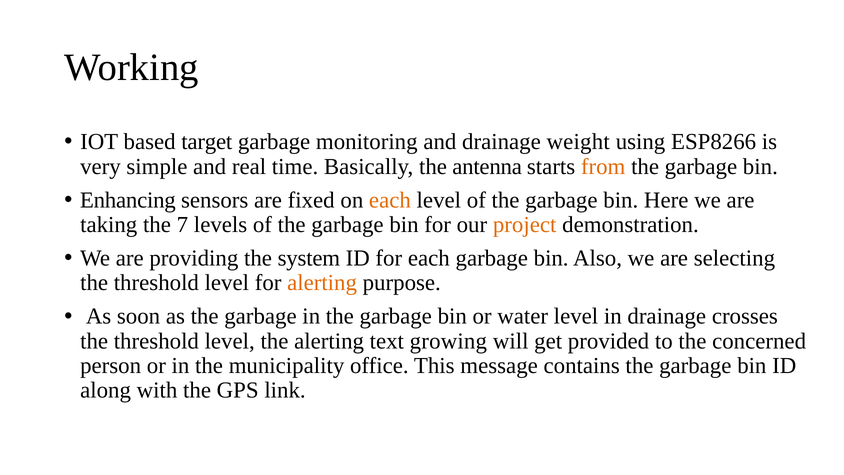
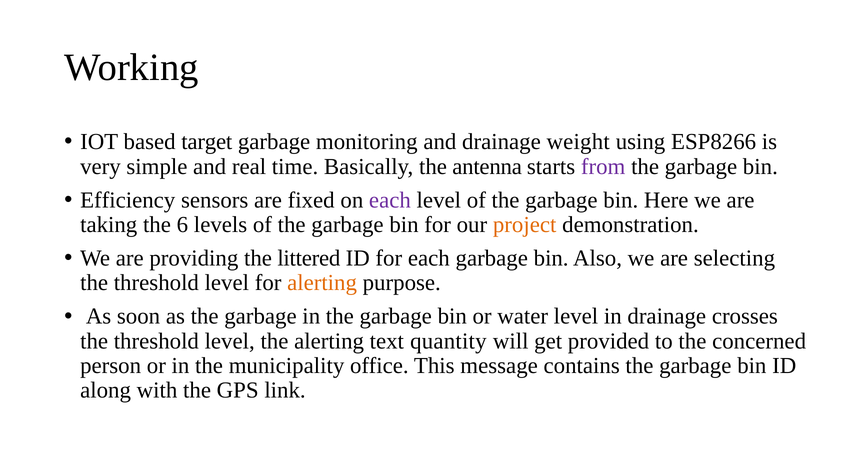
from colour: orange -> purple
Enhancing: Enhancing -> Efficiency
each at (390, 200) colour: orange -> purple
7: 7 -> 6
system: system -> littered
growing: growing -> quantity
